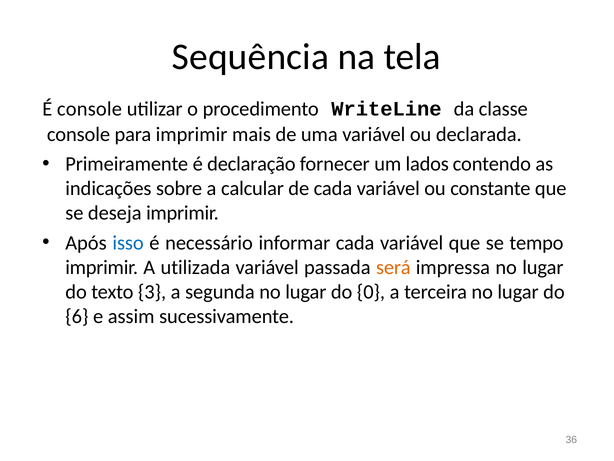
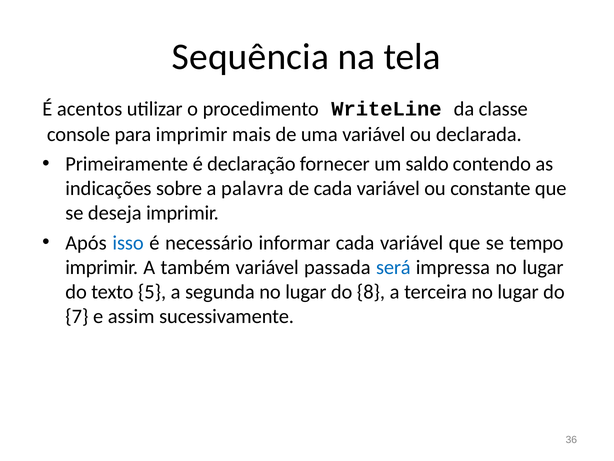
É console: console -> acentos
lados: lados -> saldo
calcular: calcular -> palavra
utilizada: utilizada -> também
será colour: orange -> blue
3: 3 -> 5
0: 0 -> 8
6: 6 -> 7
